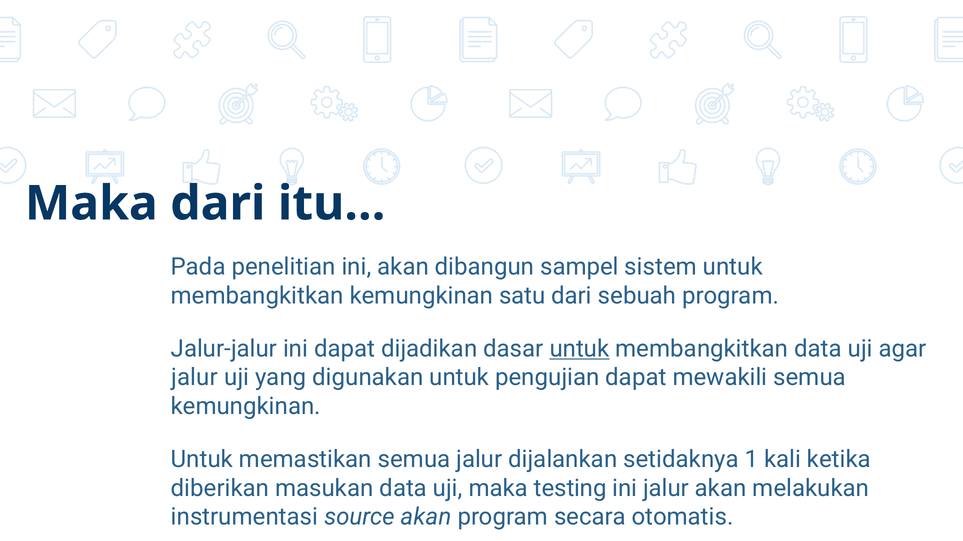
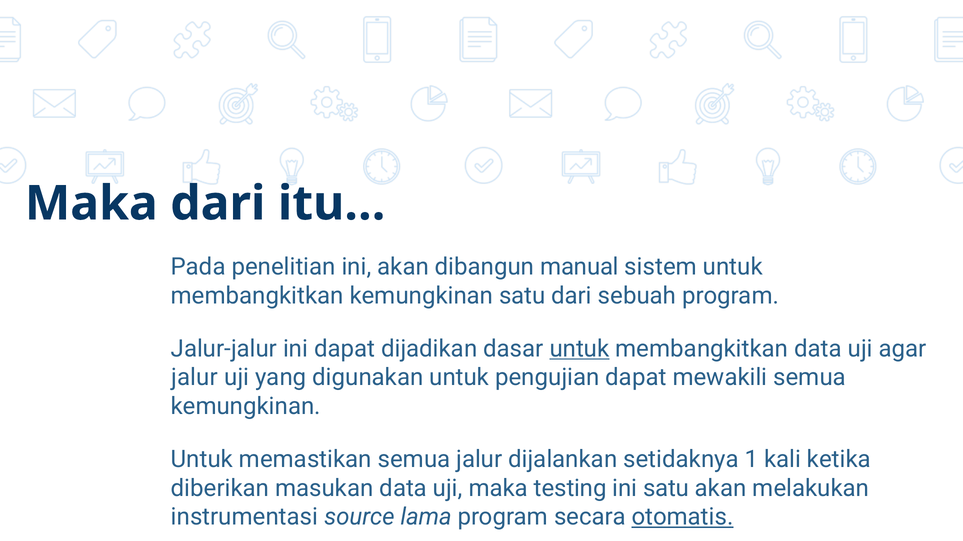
sampel: sampel -> manual
ini jalur: jalur -> satu
source akan: akan -> lama
otomatis underline: none -> present
